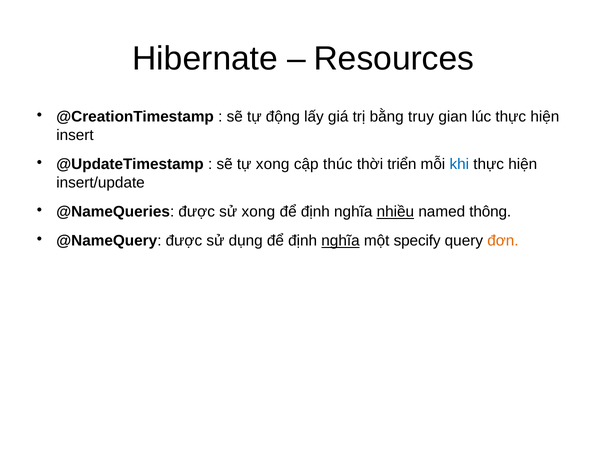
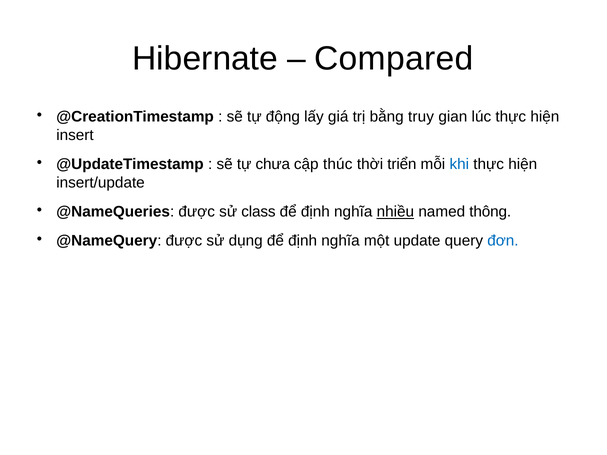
Resources: Resources -> Compared
tự xong: xong -> chưa
sử xong: xong -> class
nghĩa at (341, 241) underline: present -> none
specify: specify -> update
đơn colour: orange -> blue
